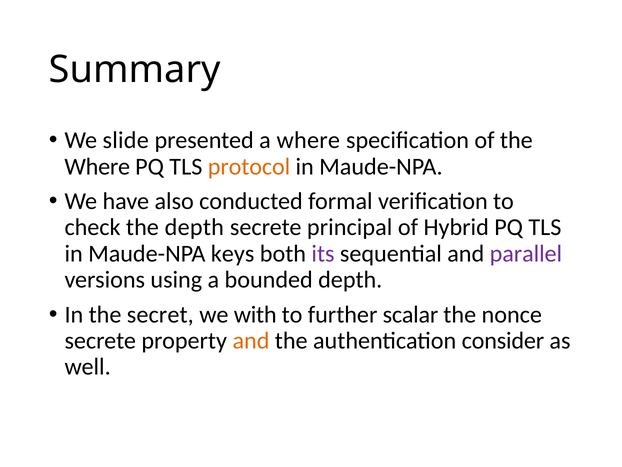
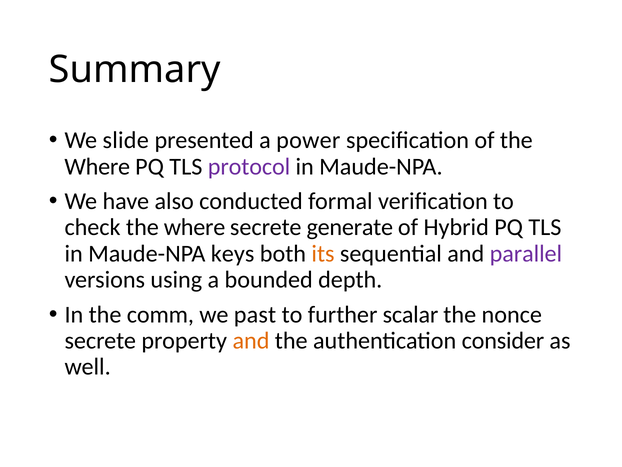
a where: where -> power
protocol colour: orange -> purple
check the depth: depth -> where
principal: principal -> generate
its colour: purple -> orange
secret: secret -> comm
with: with -> past
